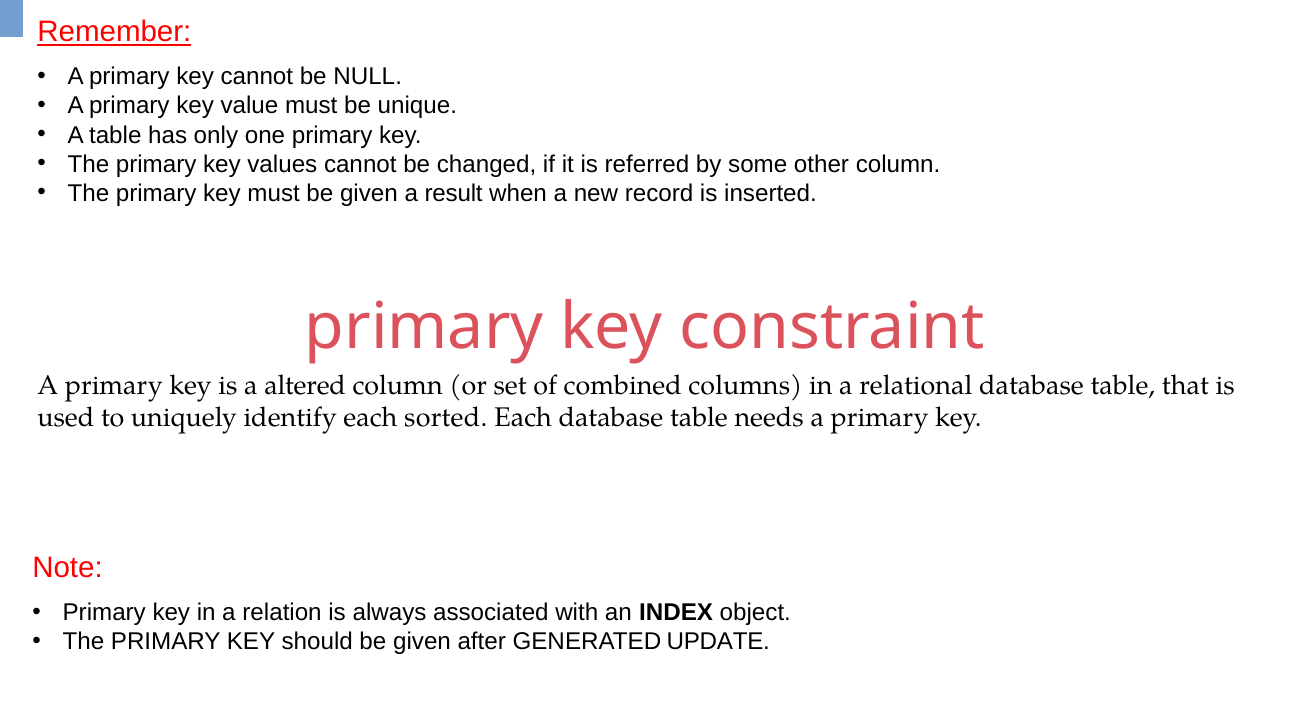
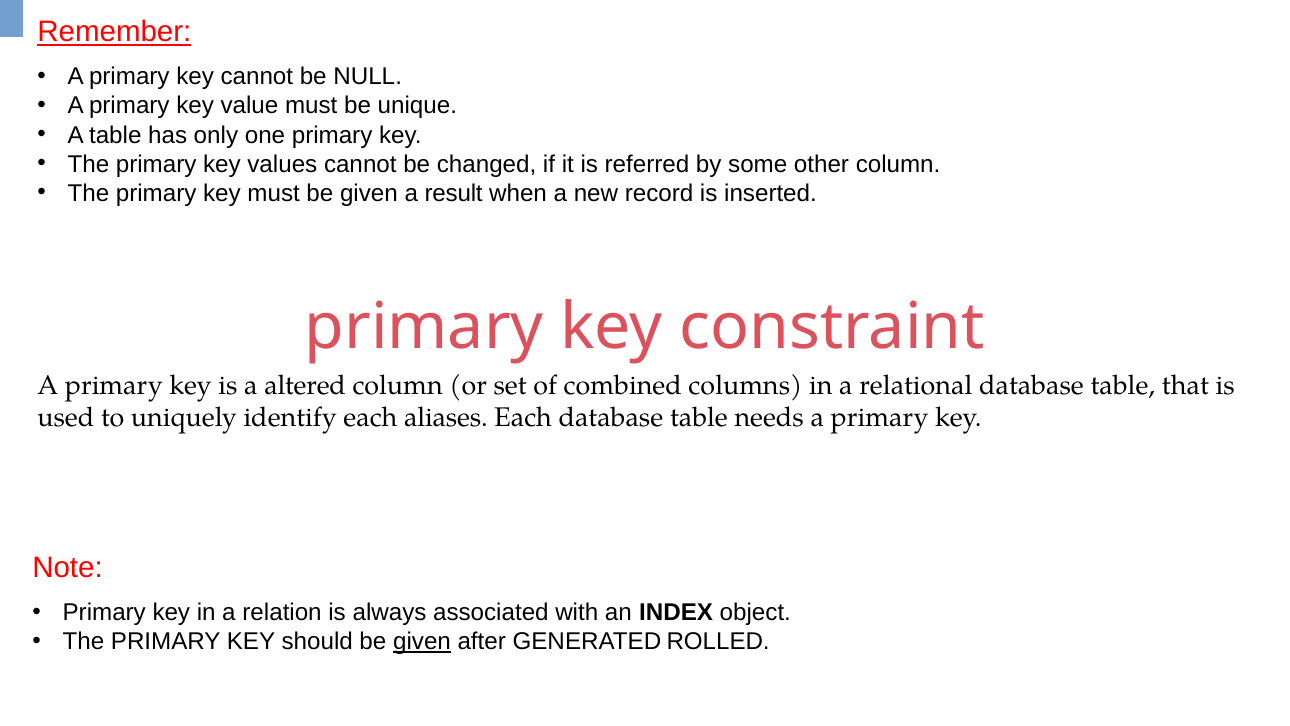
sorted: sorted -> aliases
given at (422, 641) underline: none -> present
UPDATE: UPDATE -> ROLLED
